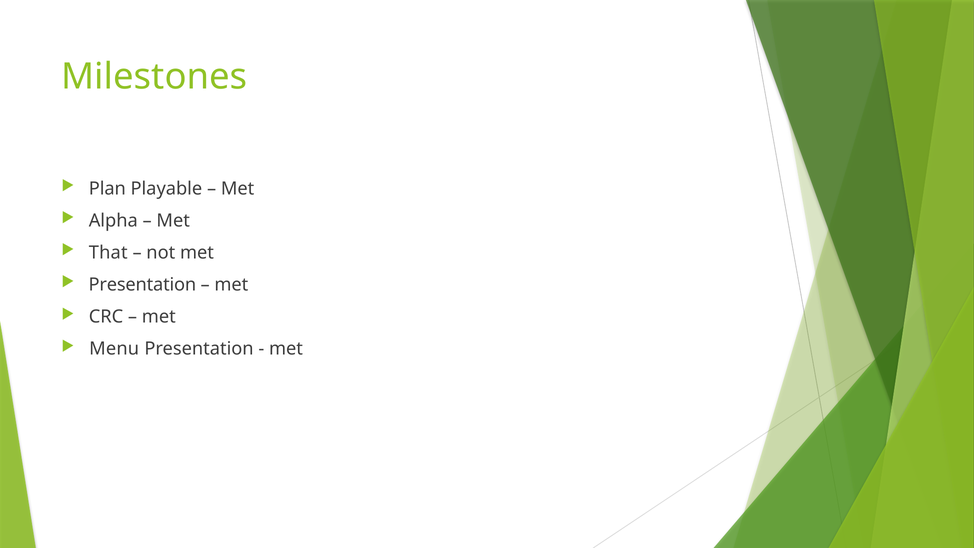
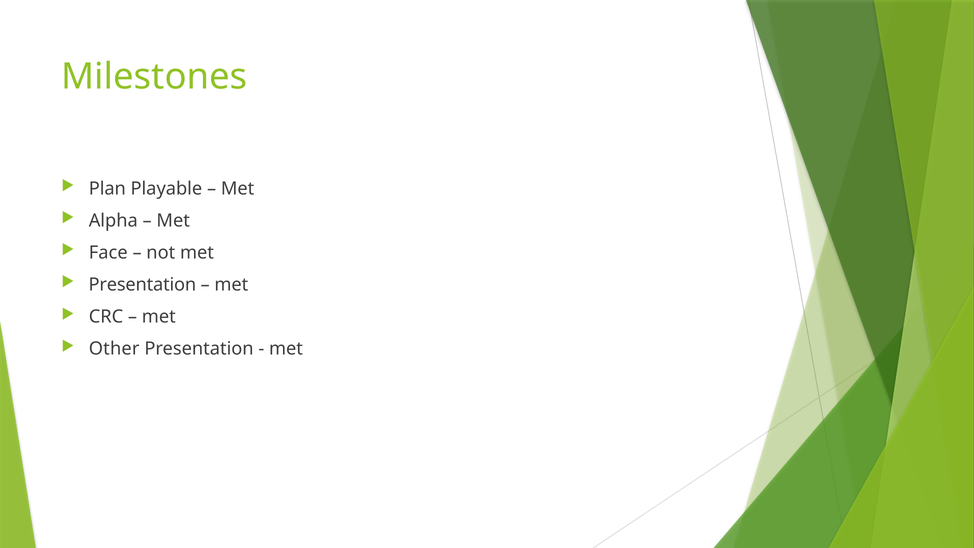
That: That -> Face
Menu: Menu -> Other
